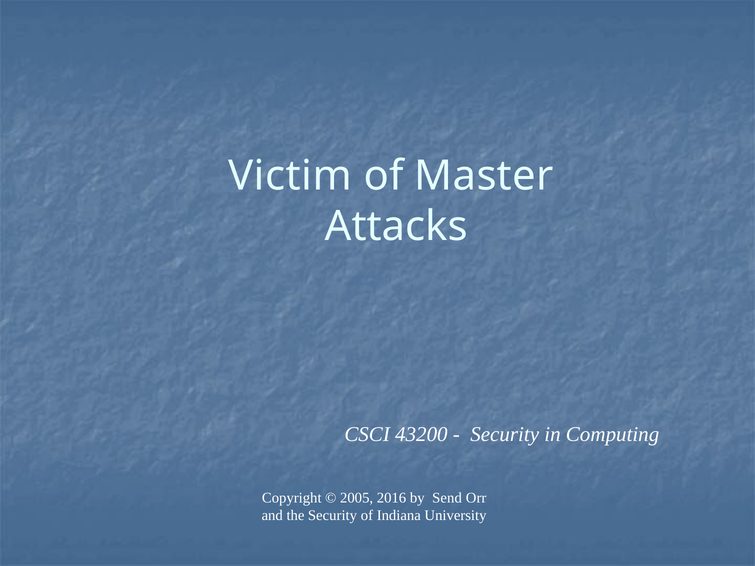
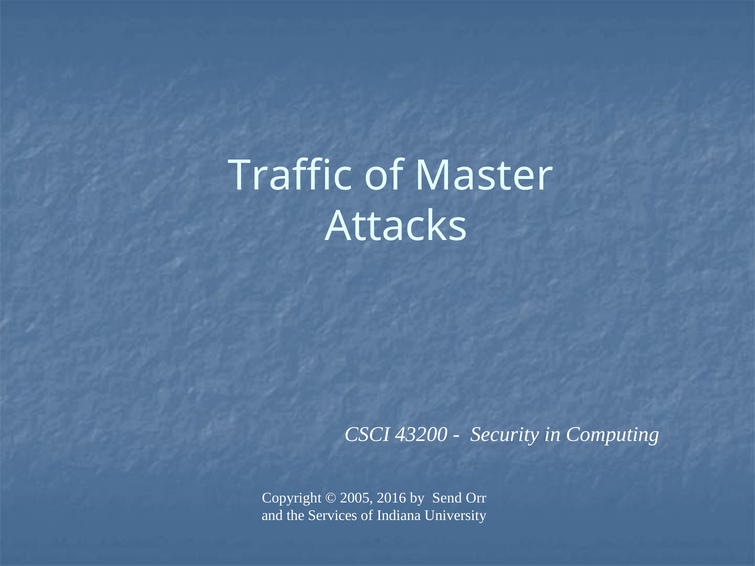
Victim: Victim -> Traffic
the Security: Security -> Services
